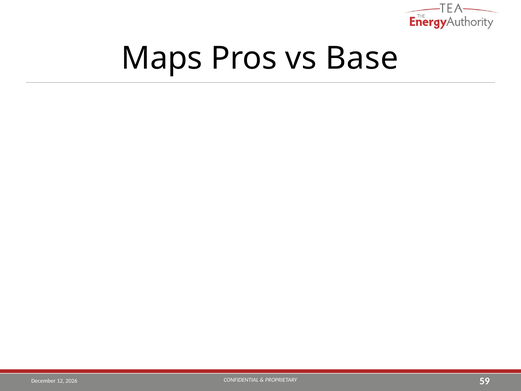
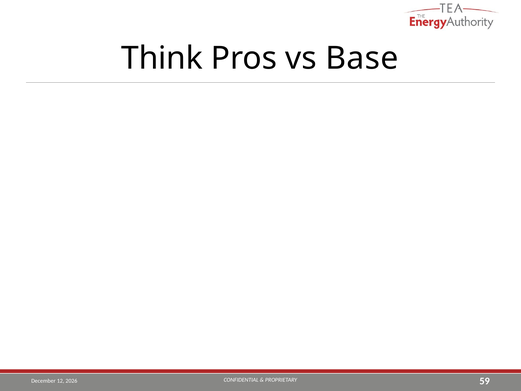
Maps: Maps -> Think
